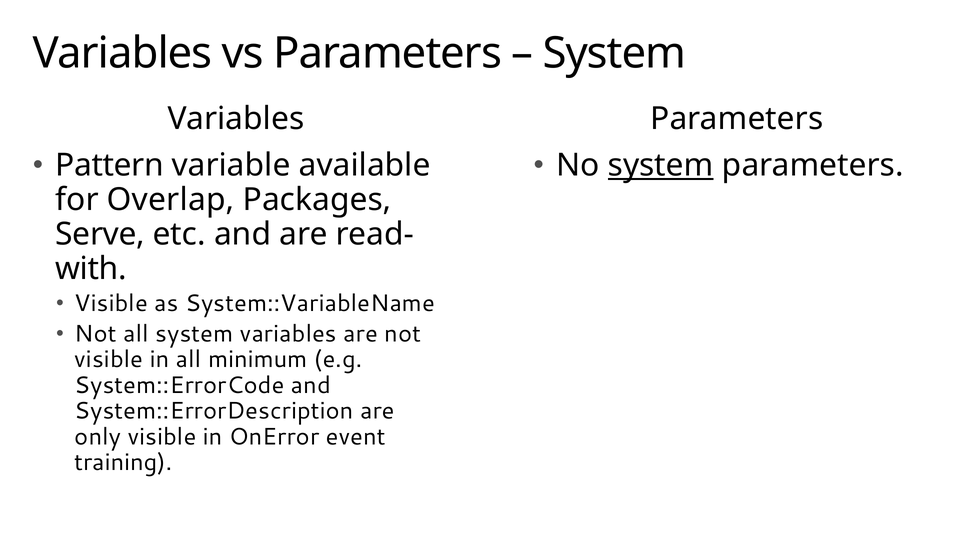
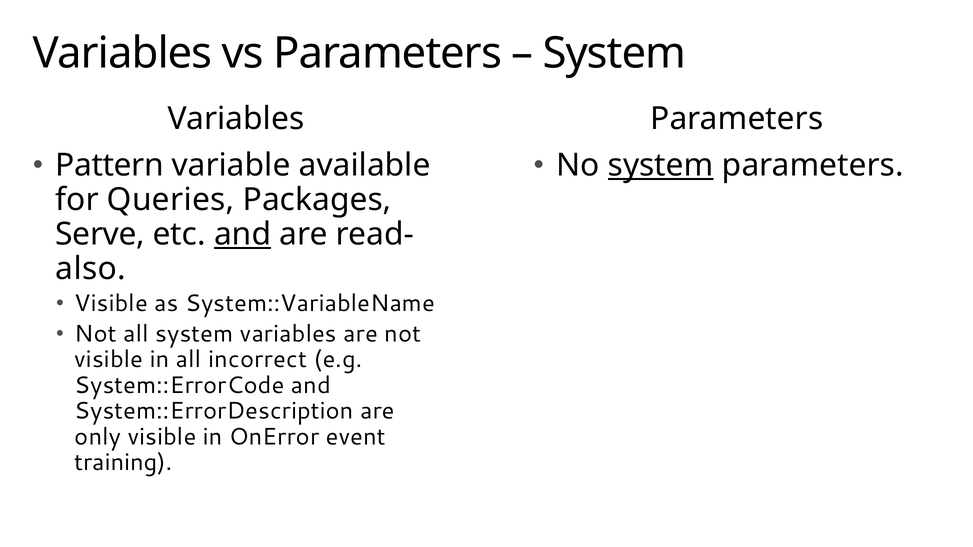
Overlap: Overlap -> Queries
and at (243, 234) underline: none -> present
with: with -> also
minimum: minimum -> incorrect
